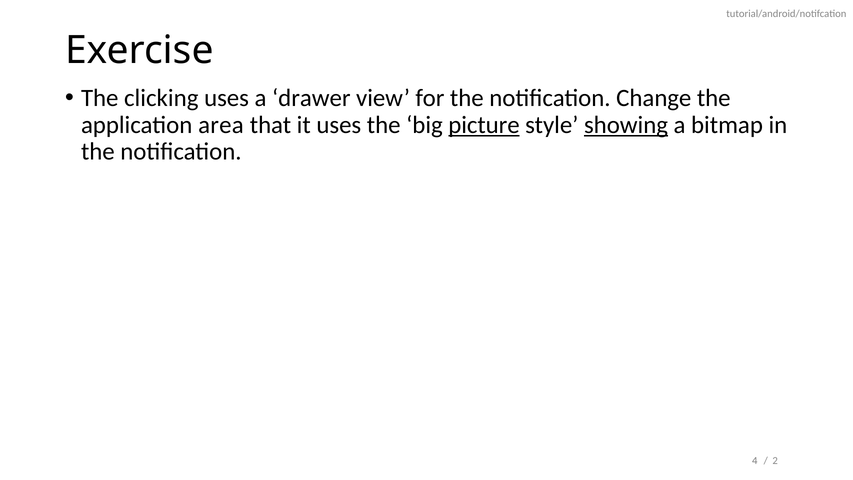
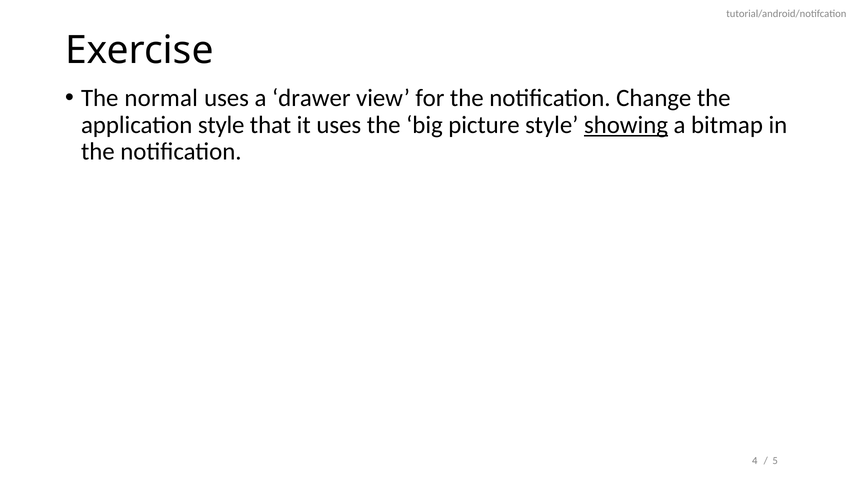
clicking: clicking -> normal
application area: area -> style
picture underline: present -> none
2: 2 -> 5
